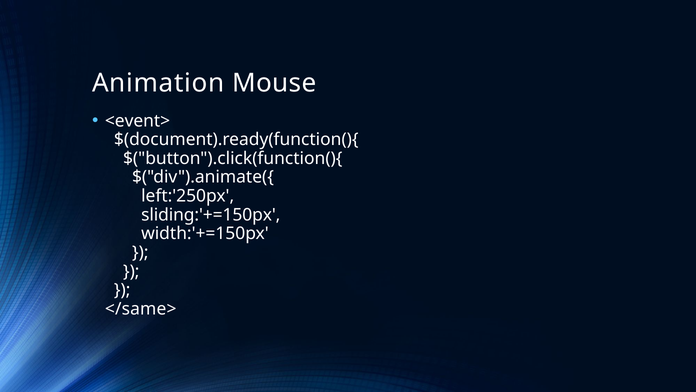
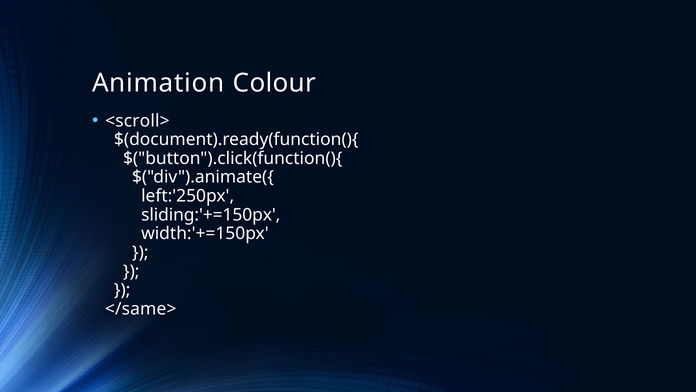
Mouse: Mouse -> Colour
<event>: <event> -> <scroll>
